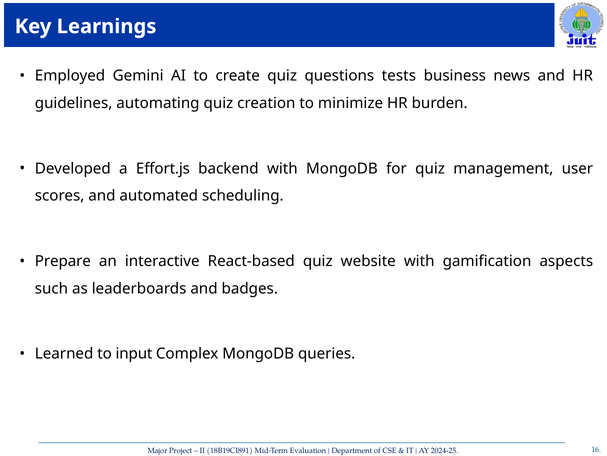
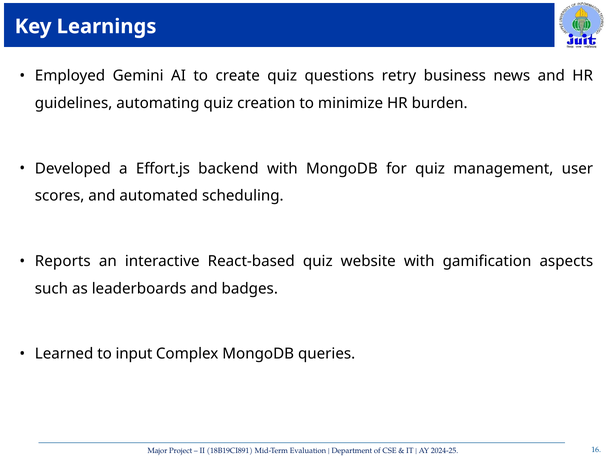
tests: tests -> retry
Prepare: Prepare -> Reports
